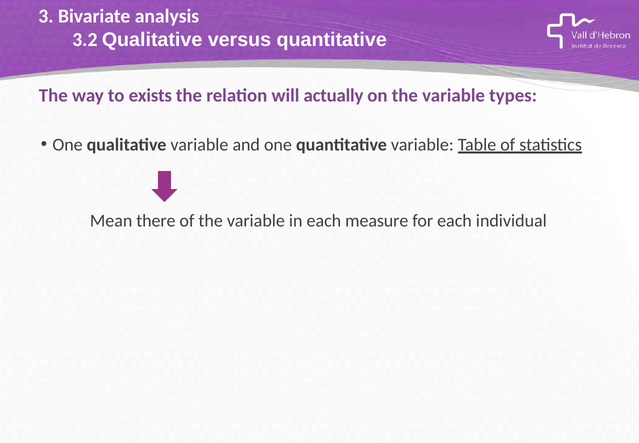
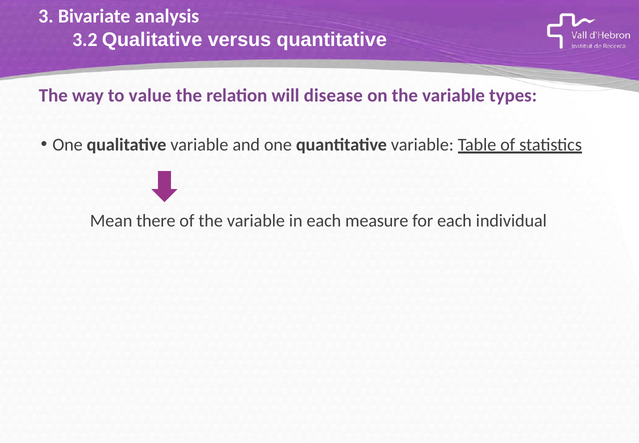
exists: exists -> value
actually: actually -> disease
